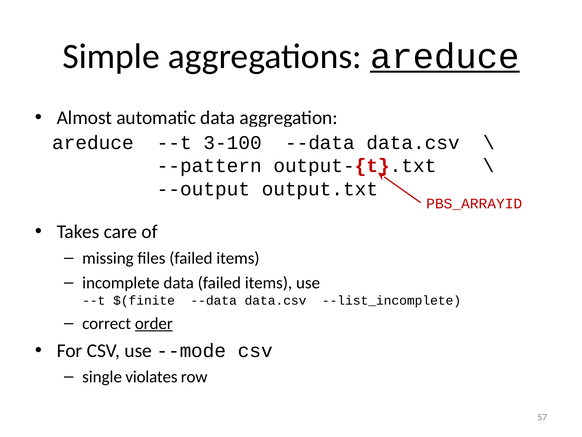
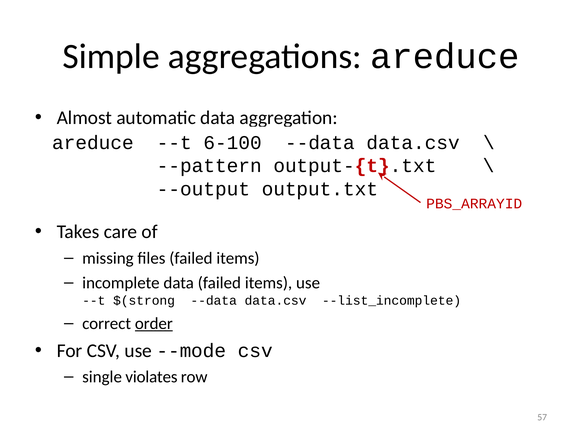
areduce at (445, 56) underline: present -> none
3-100: 3-100 -> 6-100
$(finite: $(finite -> $(strong
